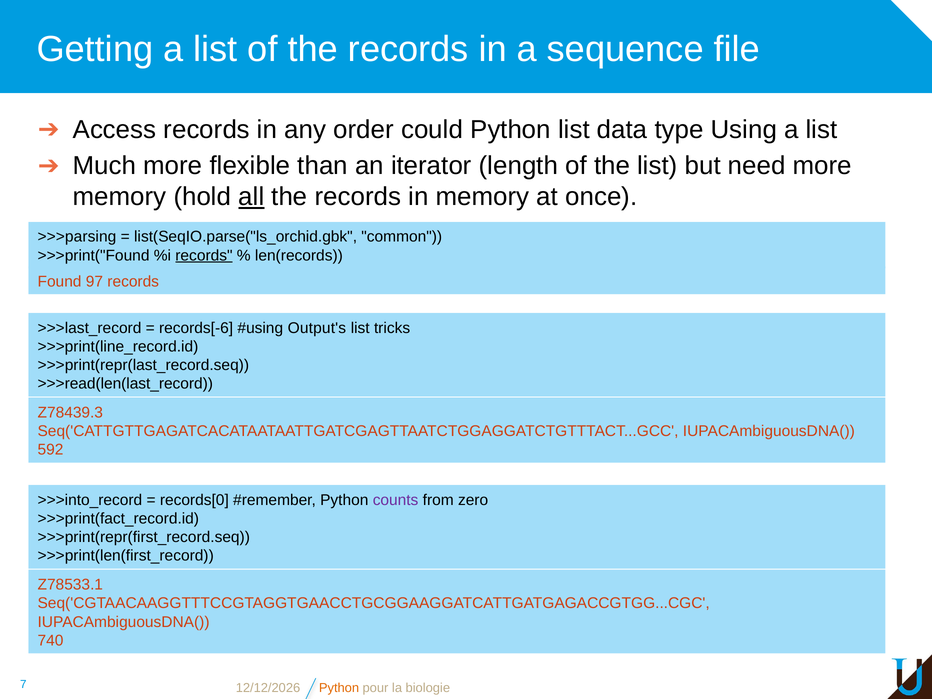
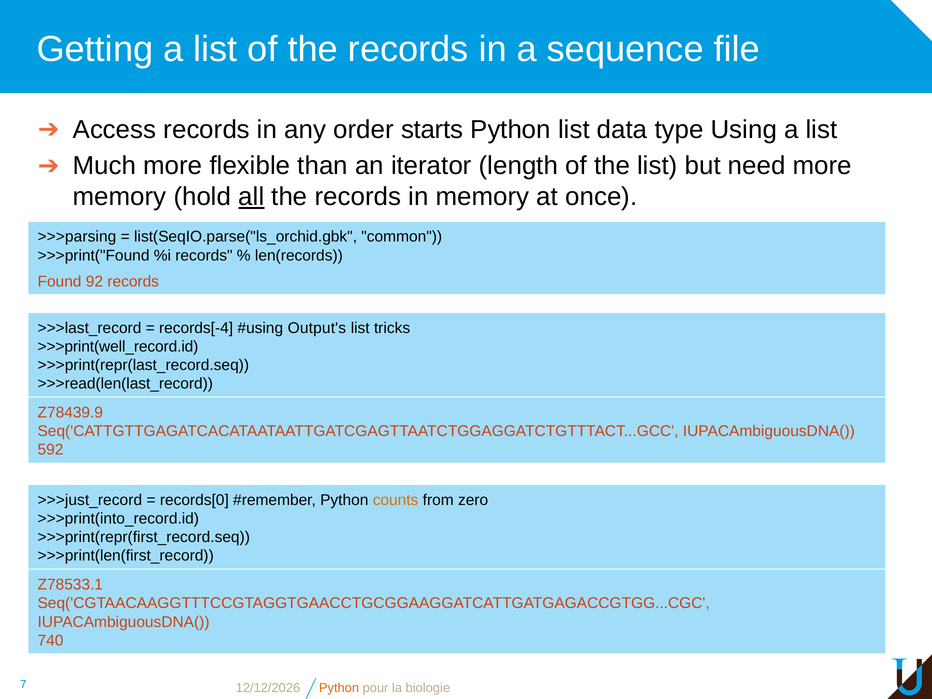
could: could -> starts
records at (204, 256) underline: present -> none
97: 97 -> 92
records[-6: records[-6 -> records[-4
>>>print(line_record.id: >>>print(line_record.id -> >>>print(well_record.id
Z78439.3: Z78439.3 -> Z78439.9
>>>into_record: >>>into_record -> >>>just_record
counts colour: purple -> orange
>>>print(fact_record.id: >>>print(fact_record.id -> >>>print(into_record.id
